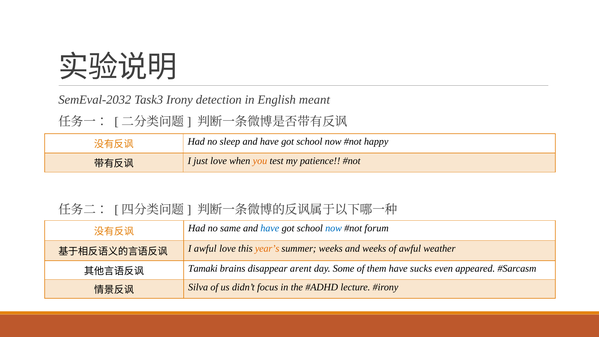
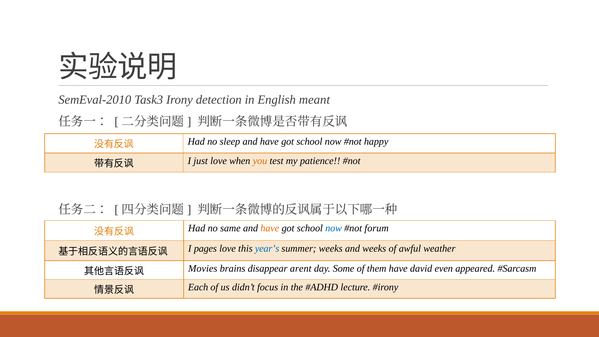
SemEval-2032: SemEval-2032 -> SemEval-2010
have at (270, 228) colour: blue -> orange
I awful: awful -> pages
year’s colour: orange -> blue
Tamaki: Tamaki -> Movies
sucks: sucks -> david
Silva: Silva -> Each
